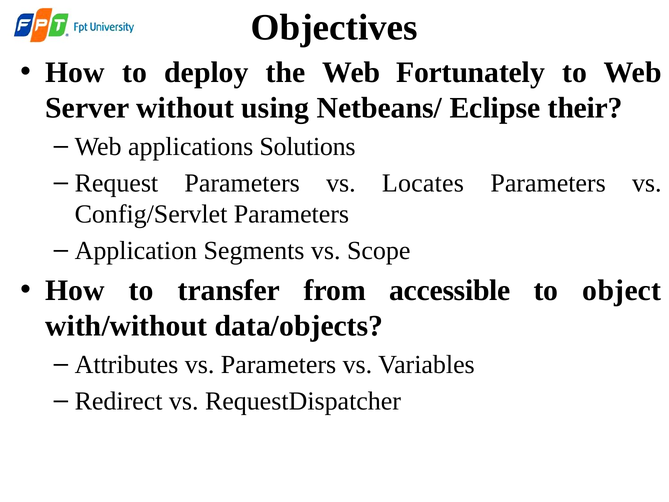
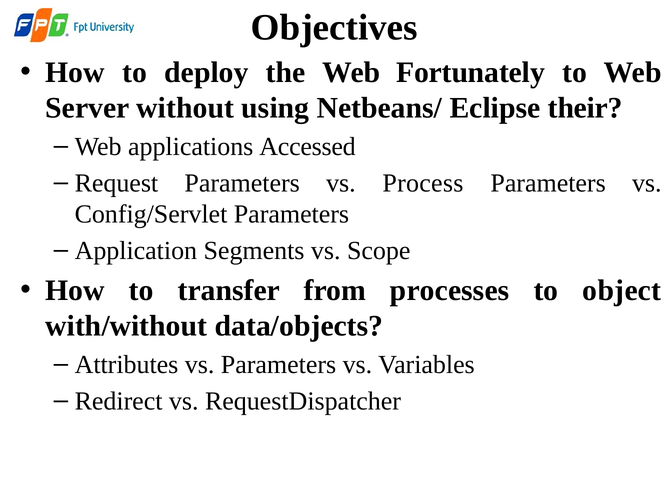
Solutions: Solutions -> Accessed
Locates: Locates -> Process
accessible: accessible -> processes
